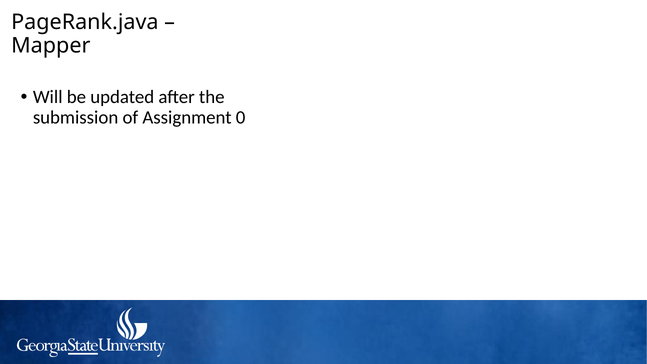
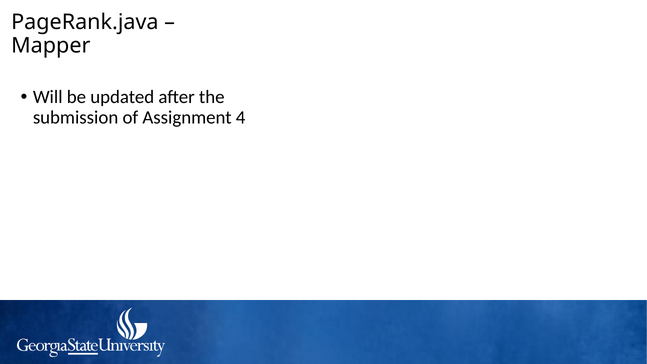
0: 0 -> 4
